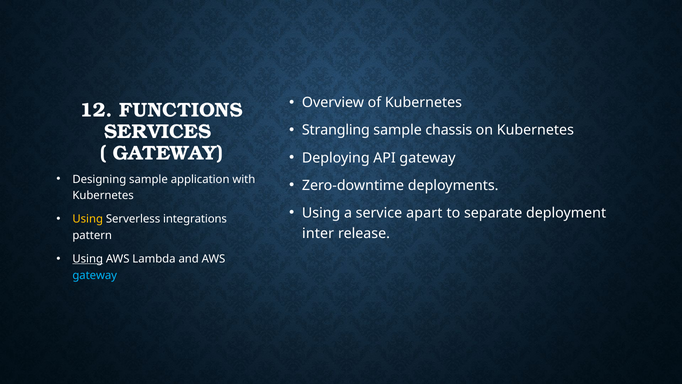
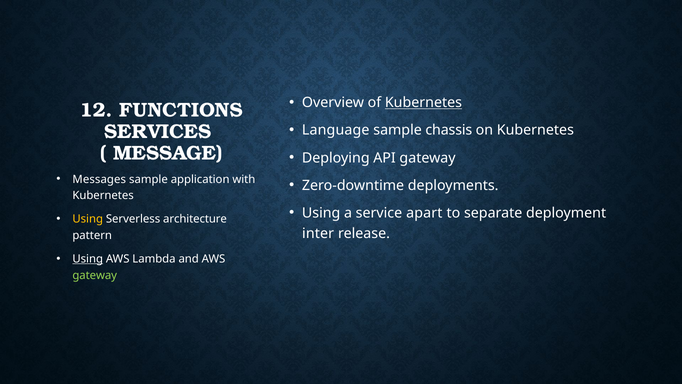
Kubernetes at (423, 103) underline: none -> present
Strangling: Strangling -> Language
GATEWAY at (168, 153): GATEWAY -> MESSAGE
Designing: Designing -> Messages
integrations: integrations -> architecture
gateway at (95, 275) colour: light blue -> light green
